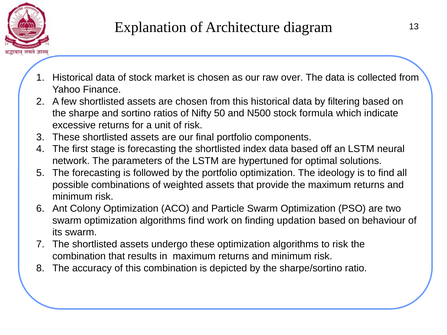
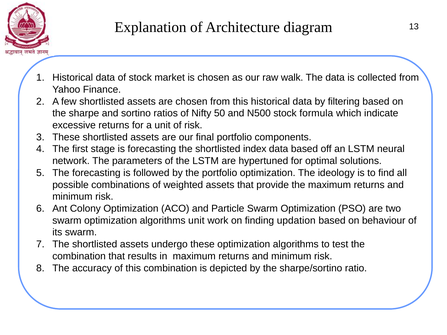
over: over -> walk
algorithms find: find -> unit
to risk: risk -> test
